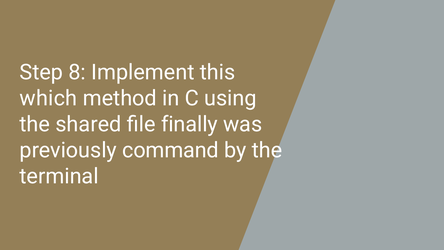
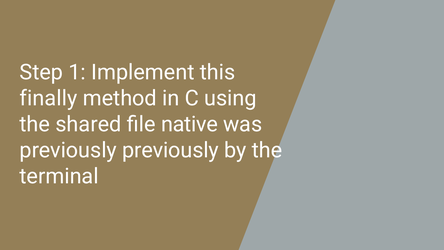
8: 8 -> 1
which: which -> finally
finally: finally -> native
previously command: command -> previously
